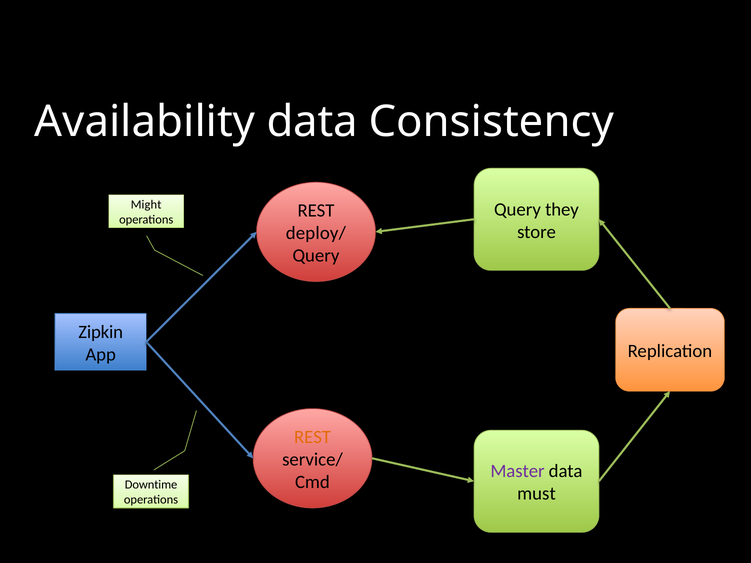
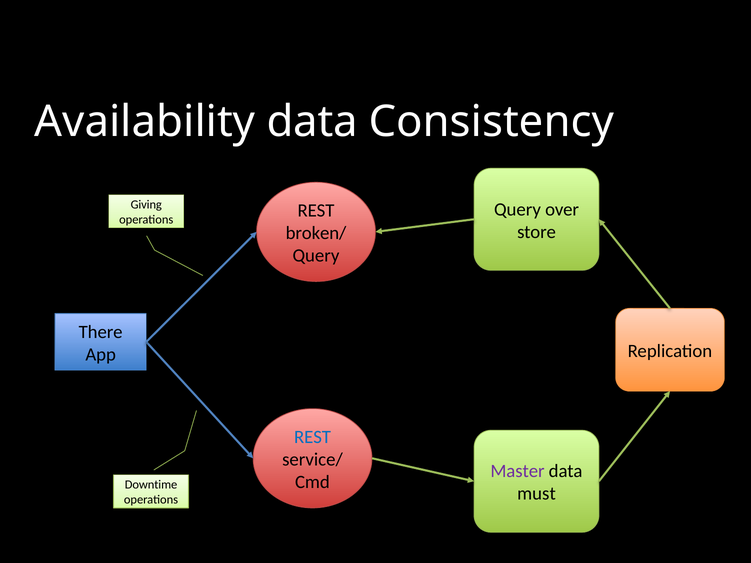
Might: Might -> Giving
they: they -> over
deploy/: deploy/ -> broken/
Zipkin: Zipkin -> There
REST at (313, 437) colour: orange -> blue
